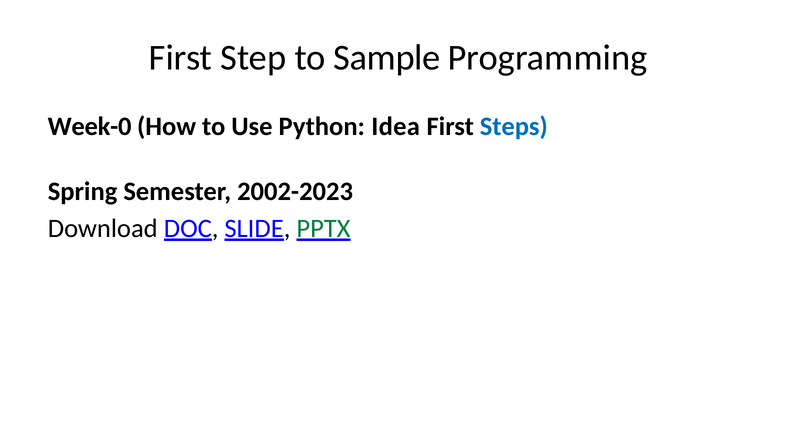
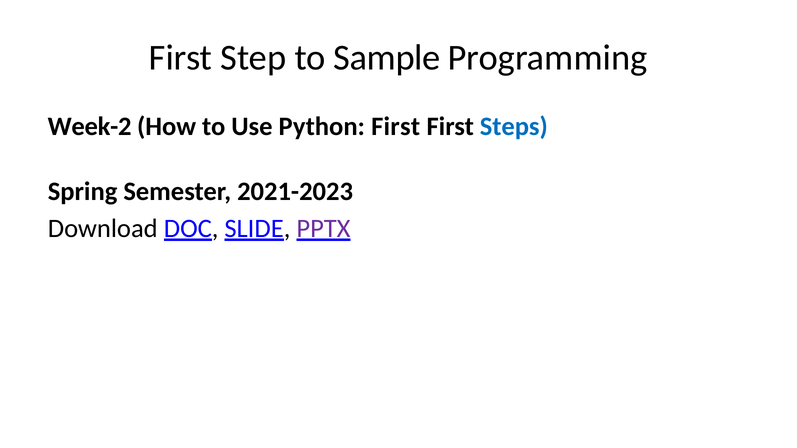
Week-0: Week-0 -> Week-2
Python Idea: Idea -> First
2002-2023: 2002-2023 -> 2021-2023
PPTX colour: green -> purple
